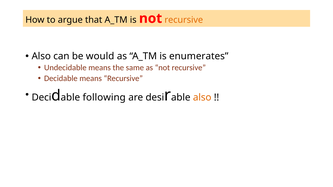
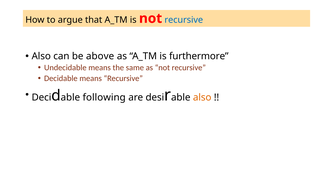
recursive at (184, 20) colour: orange -> blue
would: would -> above
enumerates: enumerates -> furthermore
